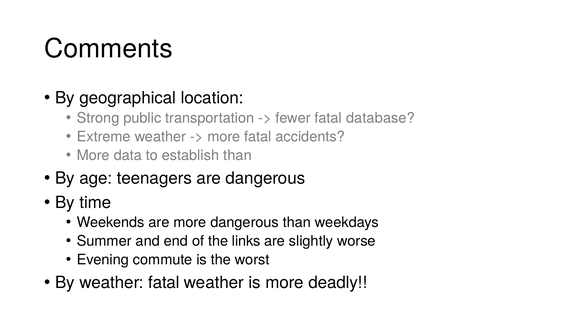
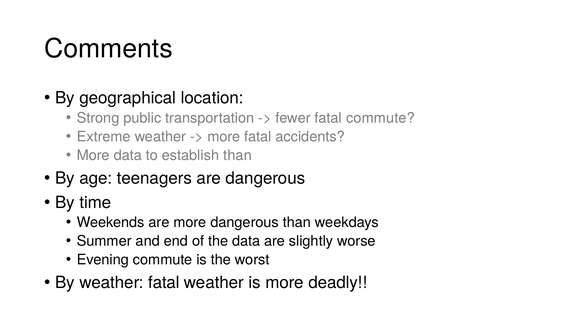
fatal database: database -> commute
the links: links -> data
